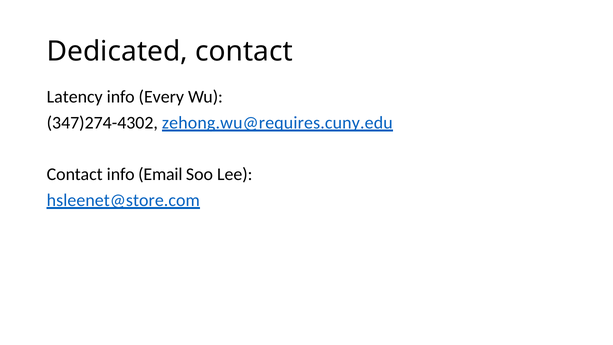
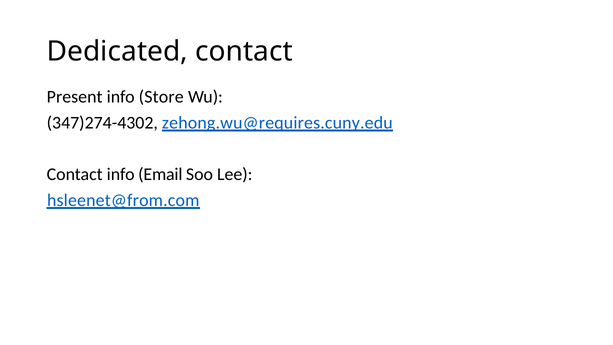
Latency: Latency -> Present
Every: Every -> Store
hsleenet@store.com: hsleenet@store.com -> hsleenet@from.com
